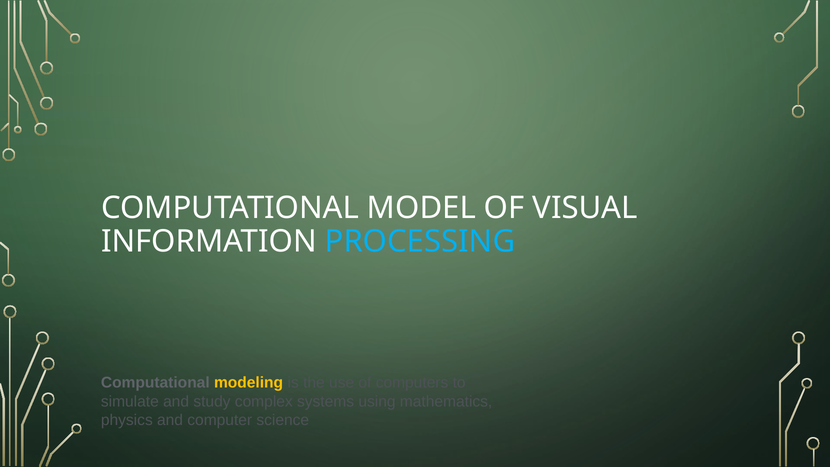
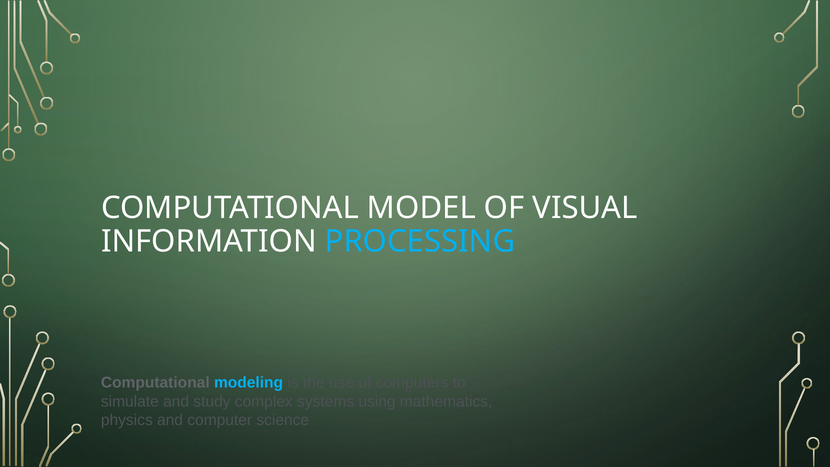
modeling colour: yellow -> light blue
